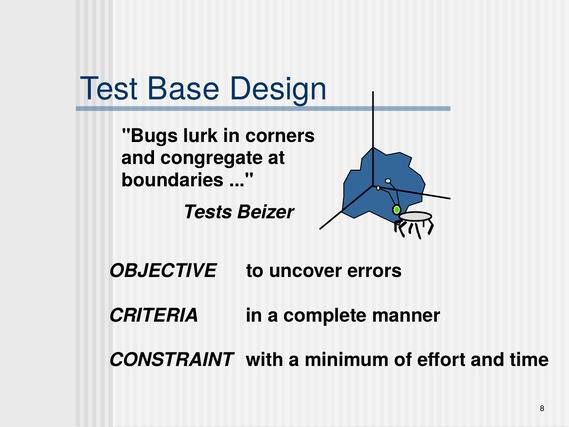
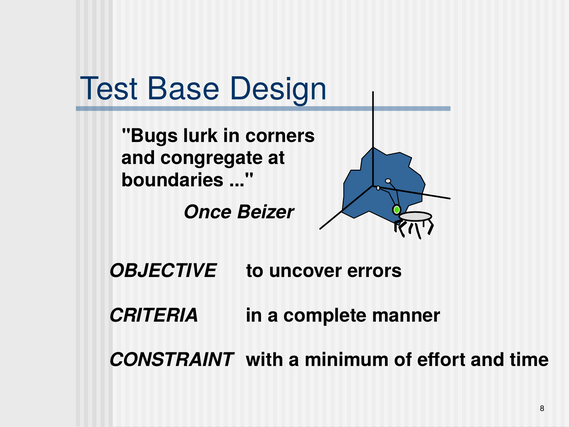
Tests: Tests -> Once
